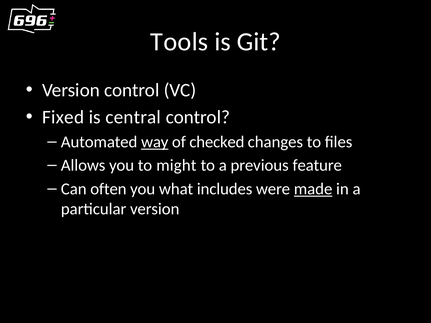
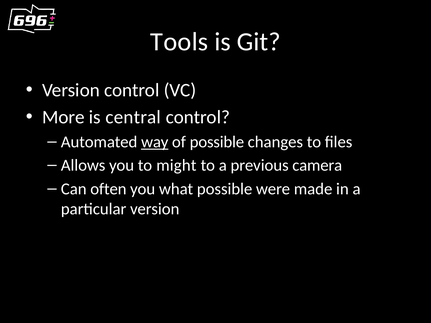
Fixed: Fixed -> More
of checked: checked -> possible
feature: feature -> camera
what includes: includes -> possible
made underline: present -> none
